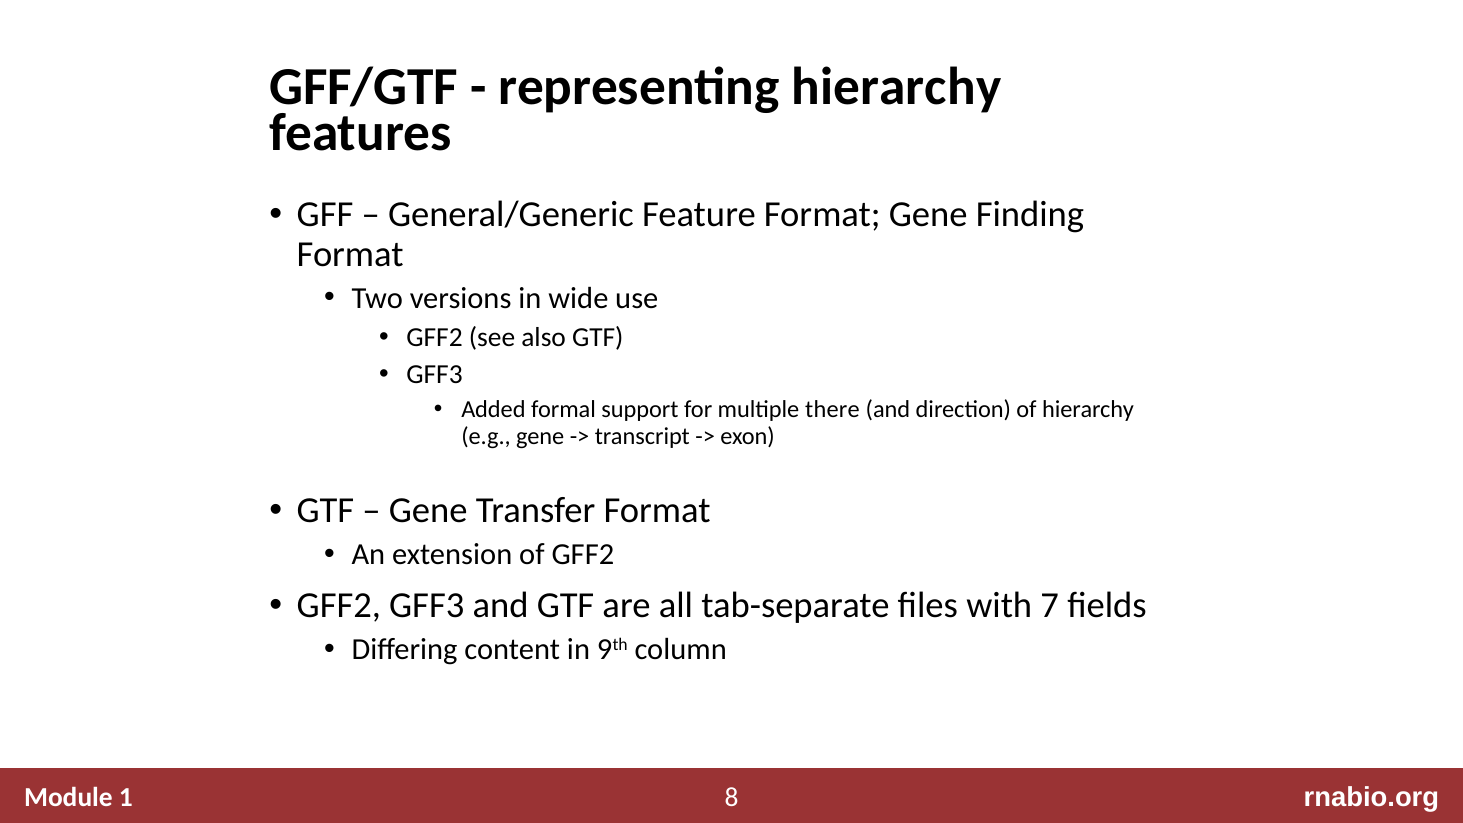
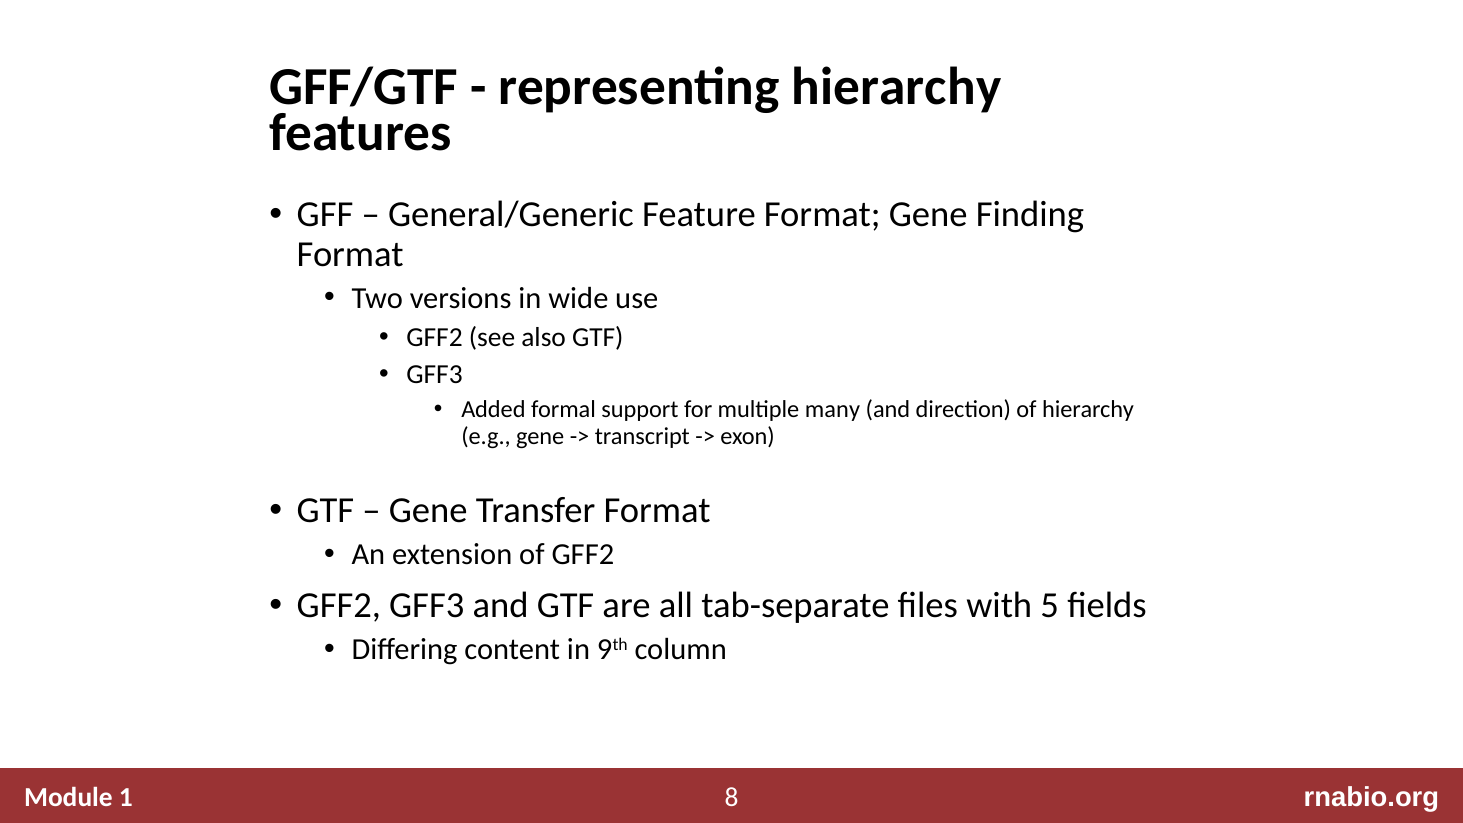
there: there -> many
7: 7 -> 5
